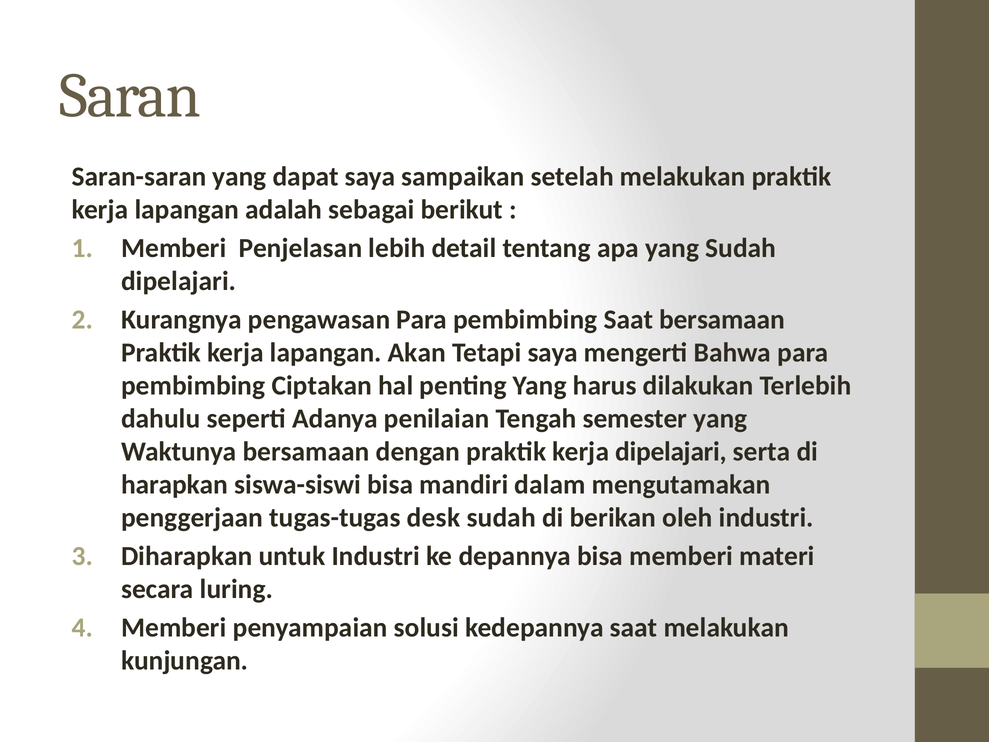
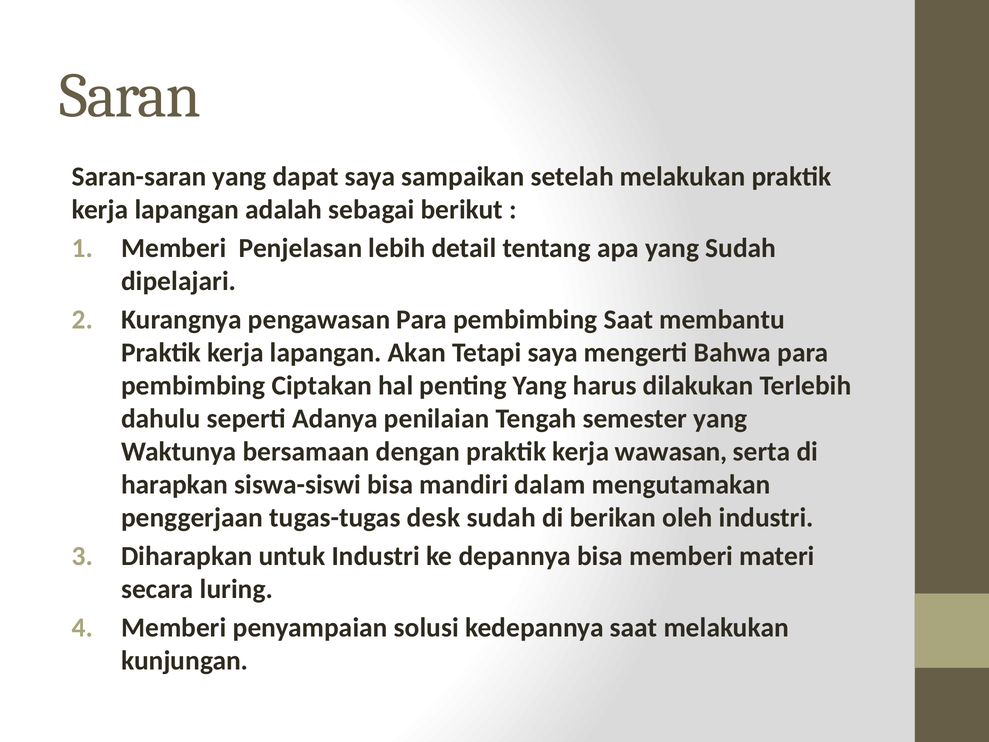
Saat bersamaan: bersamaan -> membantu
kerja dipelajari: dipelajari -> wawasan
